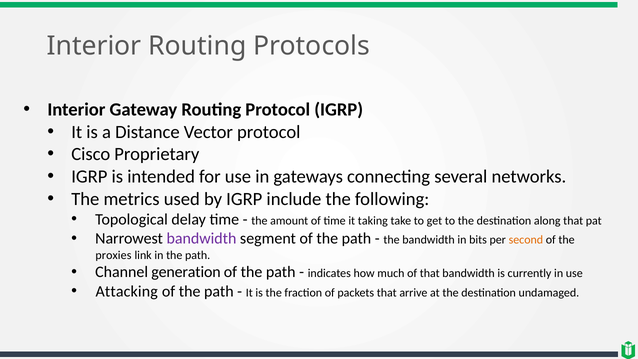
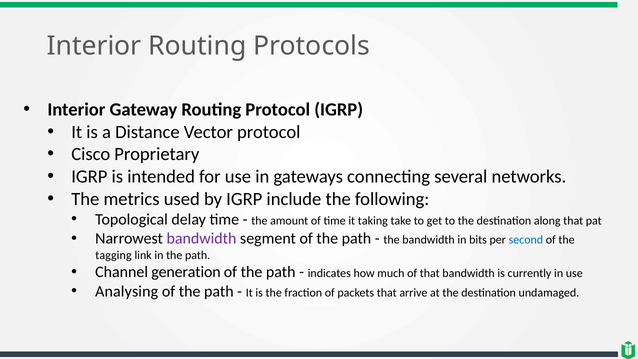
second colour: orange -> blue
proxies: proxies -> tagging
Attacking: Attacking -> Analysing
